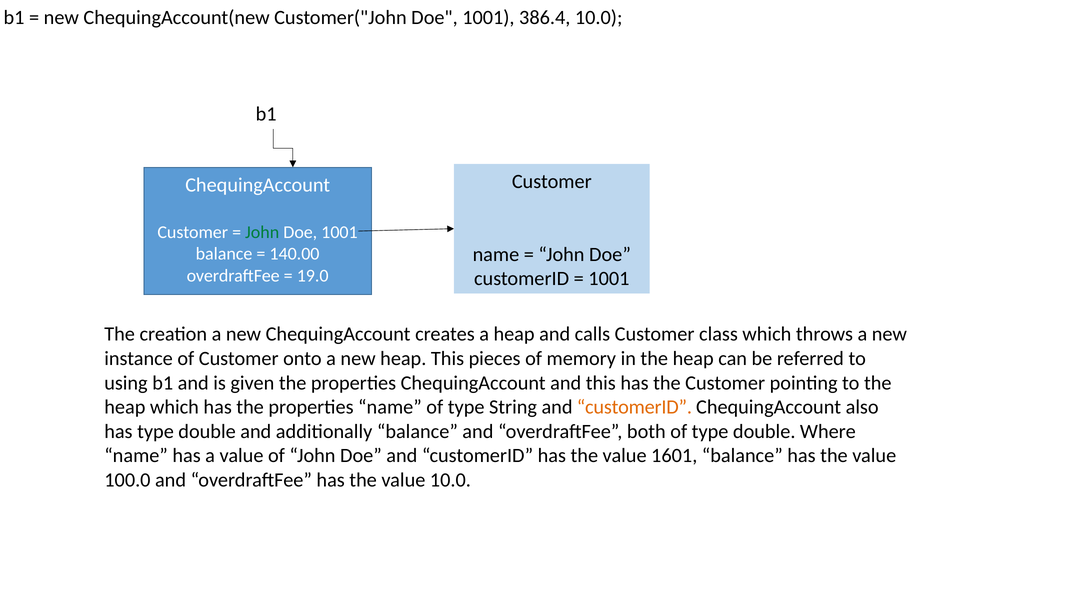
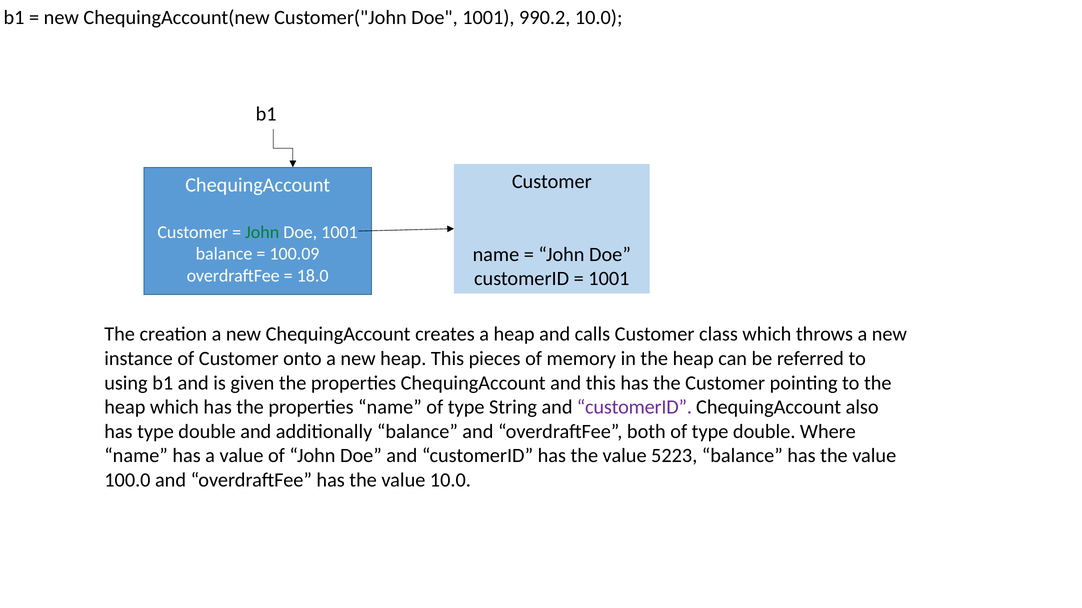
386.4: 386.4 -> 990.2
140.00: 140.00 -> 100.09
19.0: 19.0 -> 18.0
customerID at (634, 408) colour: orange -> purple
1601: 1601 -> 5223
